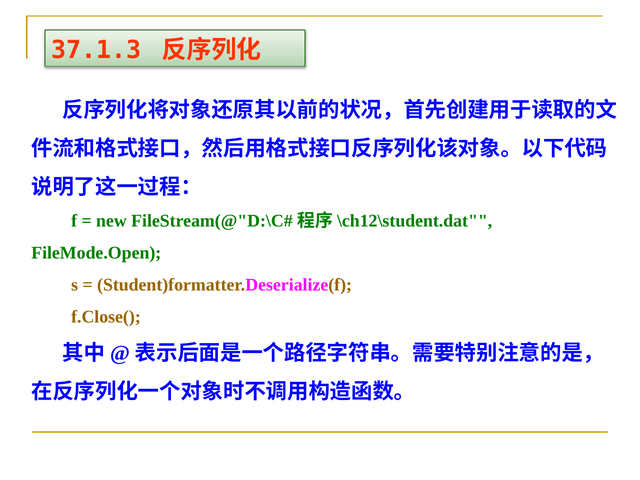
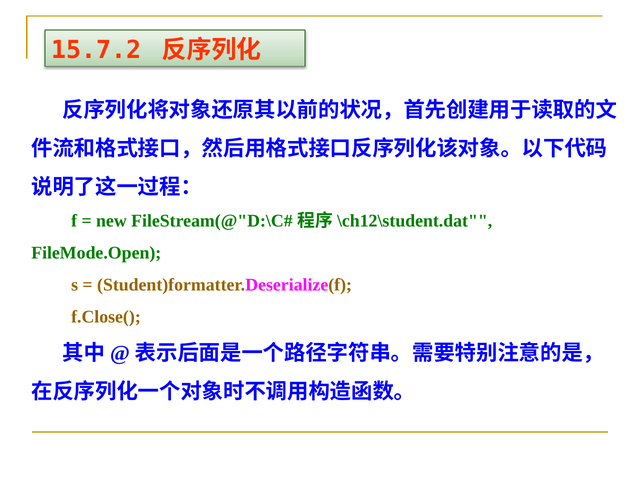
37.1.3: 37.1.3 -> 15.7.2
